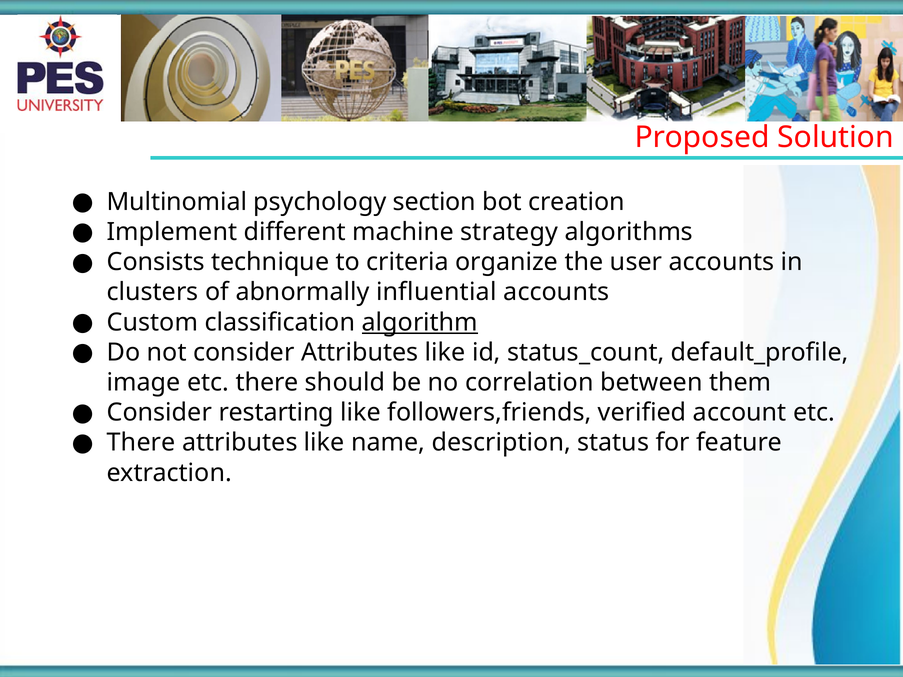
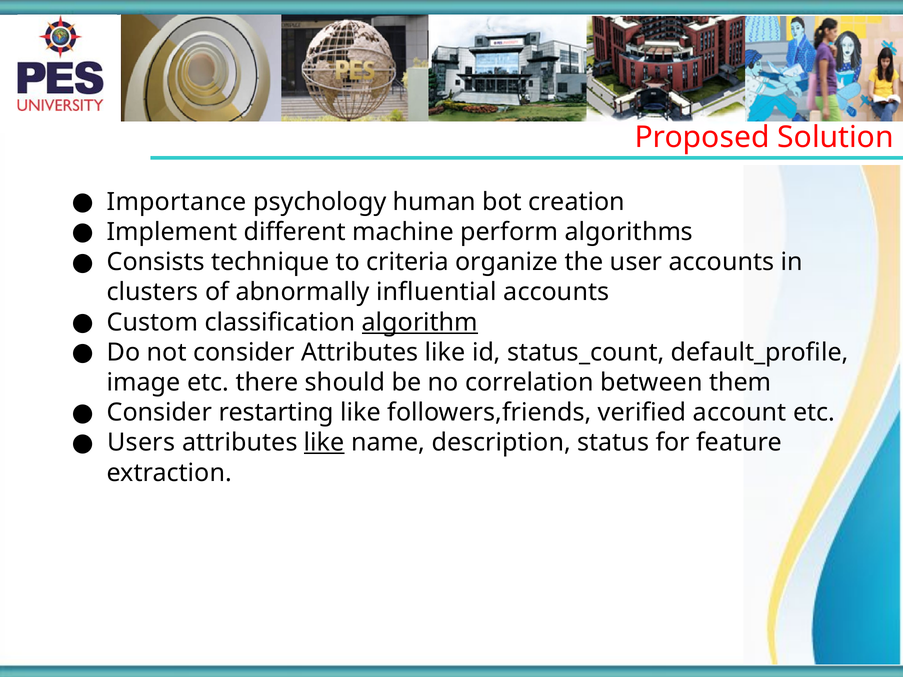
Multinomial: Multinomial -> Importance
section: section -> human
strategy: strategy -> perform
There at (141, 443): There -> Users
like at (324, 443) underline: none -> present
